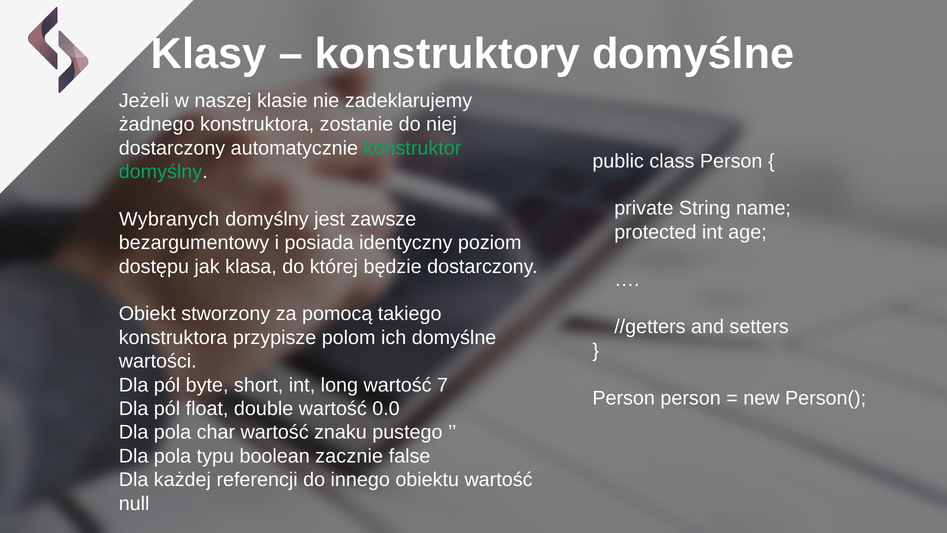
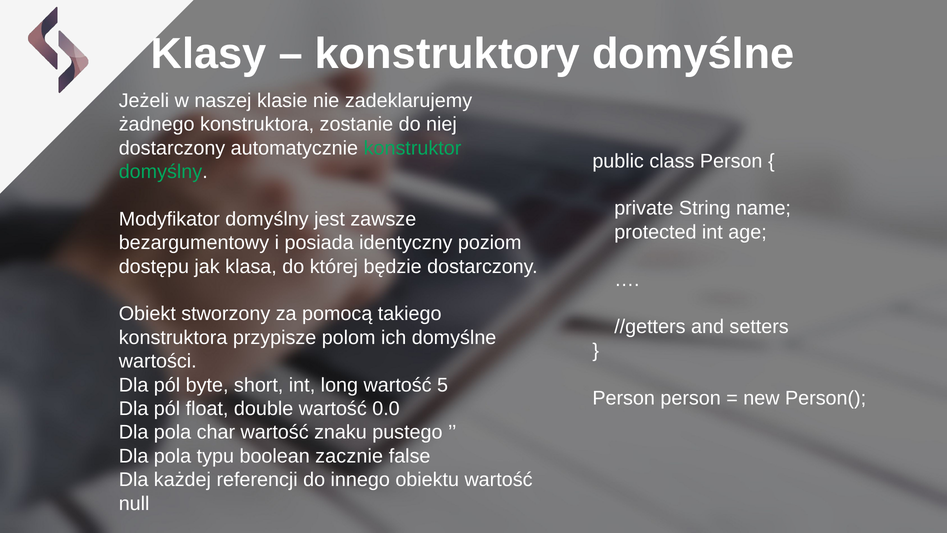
Wybranych: Wybranych -> Modyfikator
7: 7 -> 5
